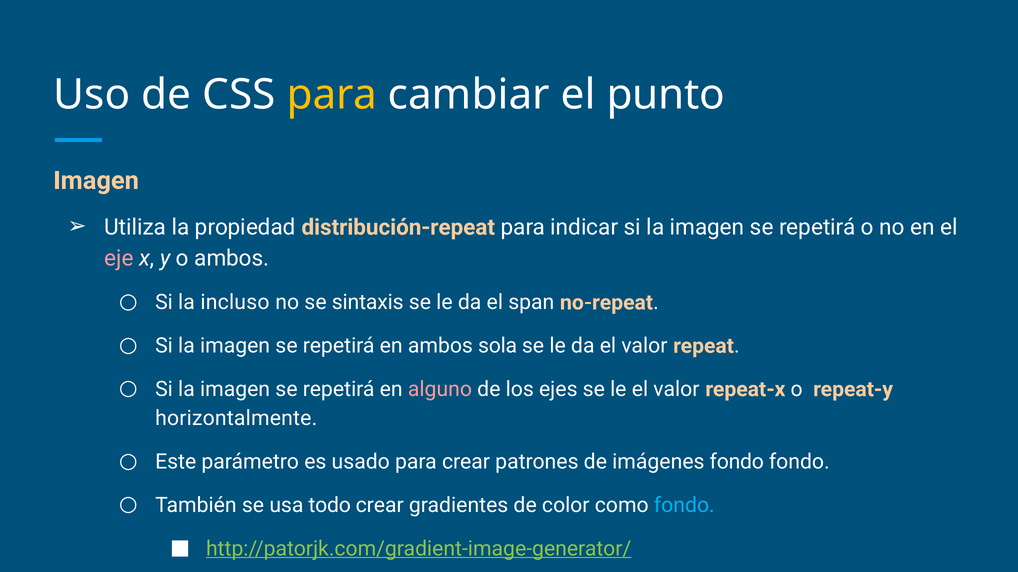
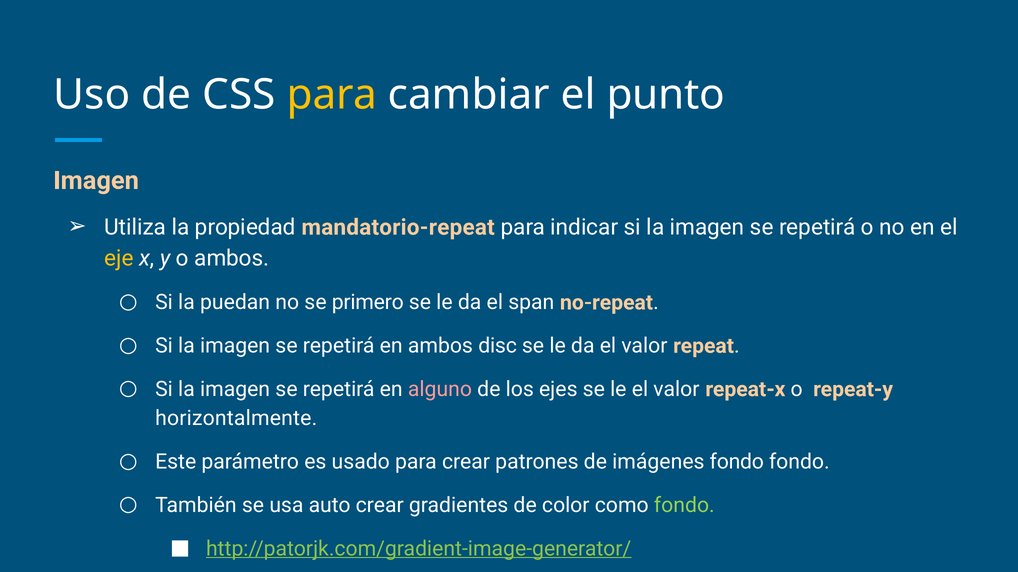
distribución-repeat: distribución-repeat -> mandatorio-repeat
eje colour: pink -> yellow
incluso: incluso -> puedan
sintaxis: sintaxis -> primero
sola: sola -> disc
todo: todo -> auto
fondo at (684, 506) colour: light blue -> light green
